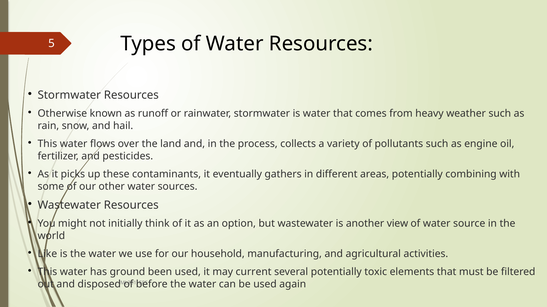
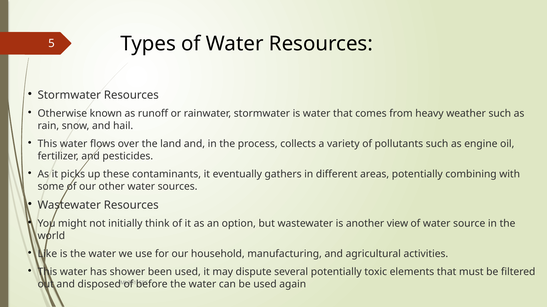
ground: ground -> shower
current: current -> dispute
